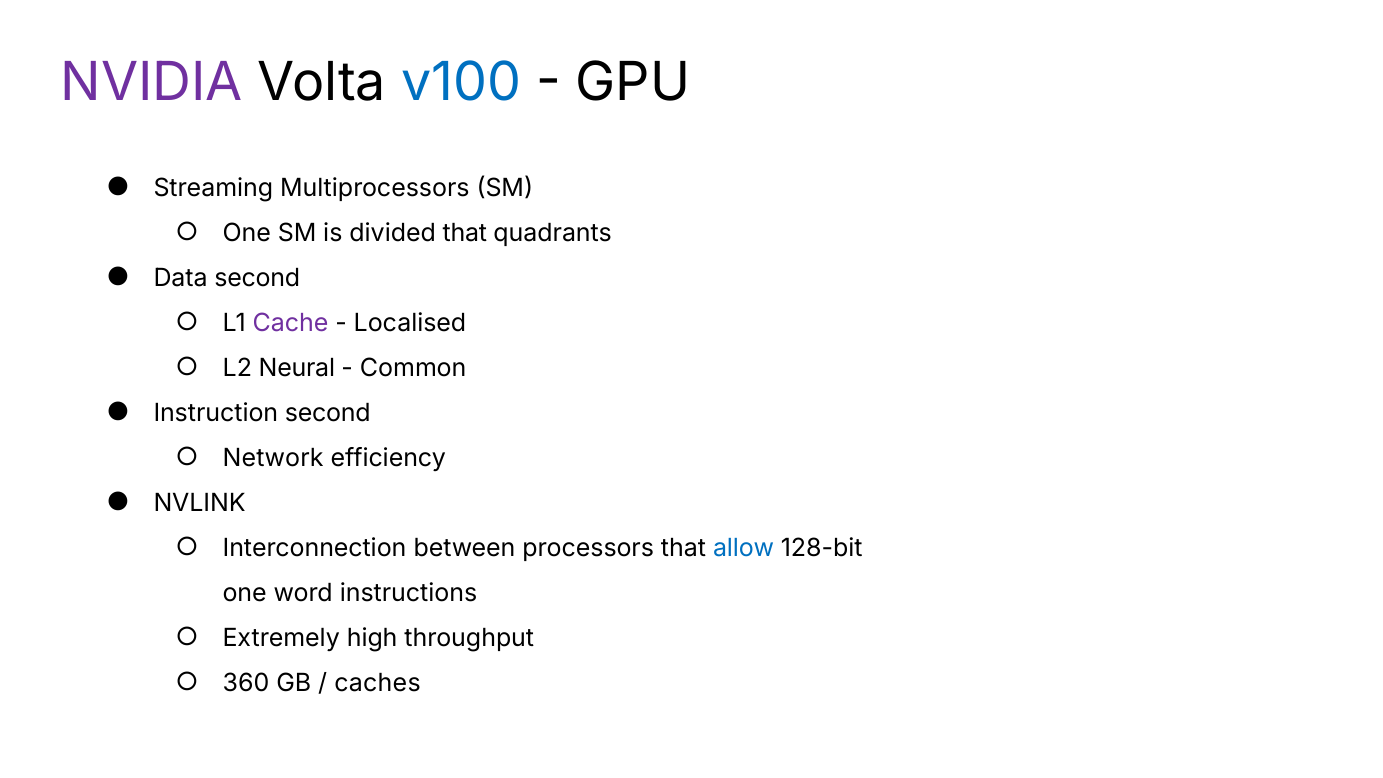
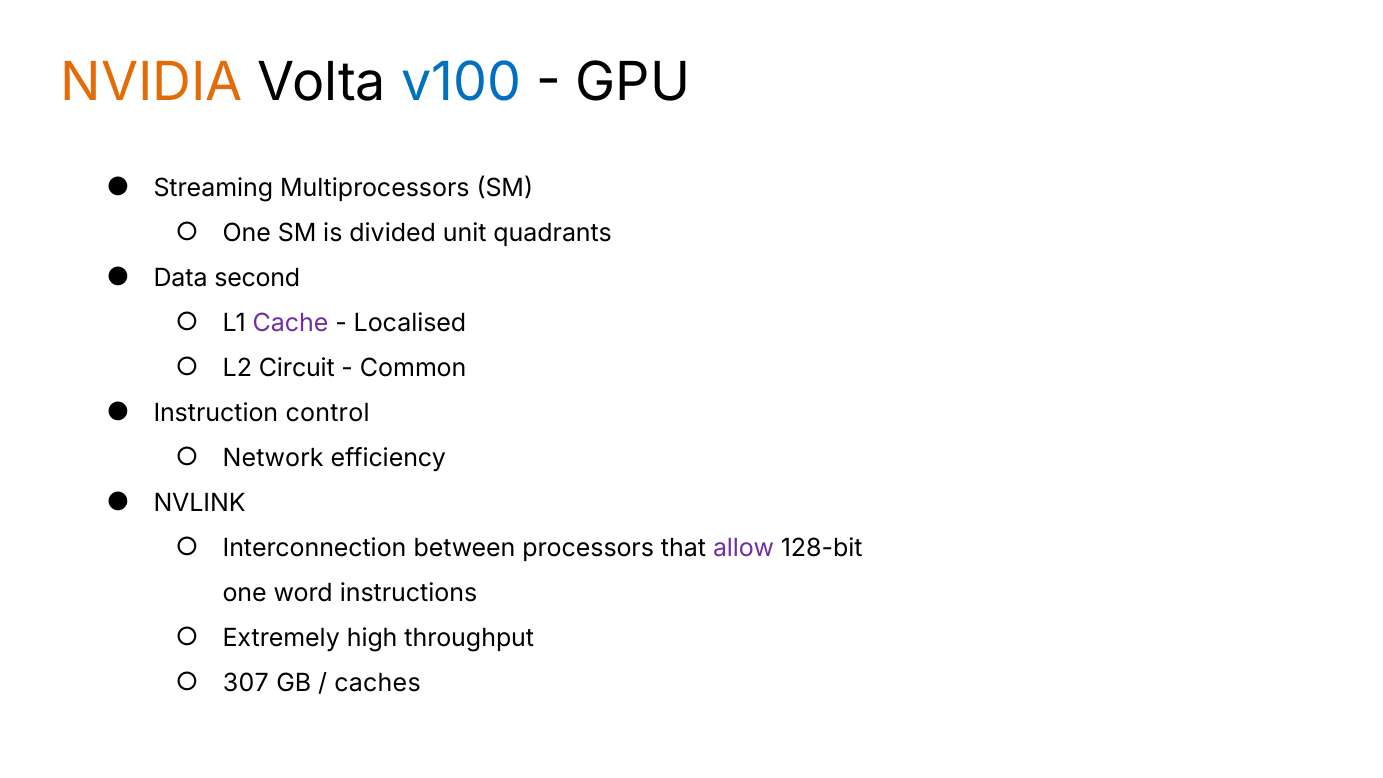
NVIDIA colour: purple -> orange
divided that: that -> unit
Neural: Neural -> Circuit
Instruction second: second -> control
allow colour: blue -> purple
360: 360 -> 307
